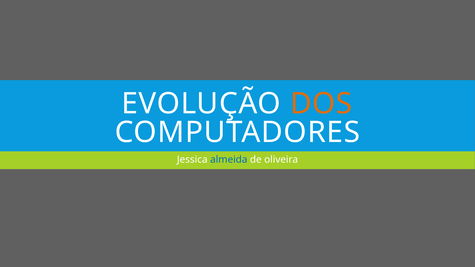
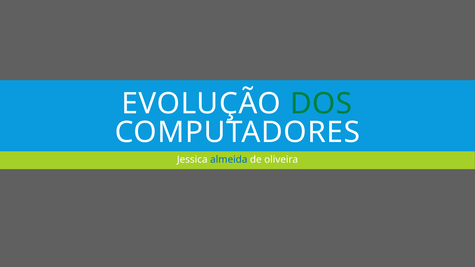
DOS colour: orange -> green
